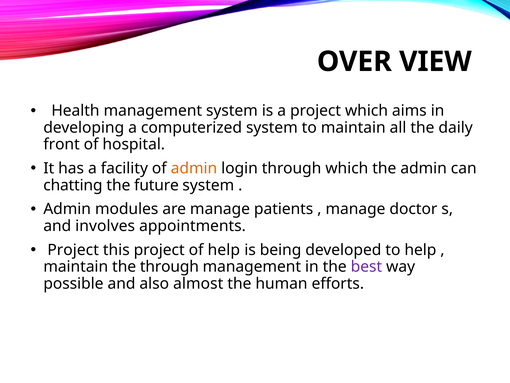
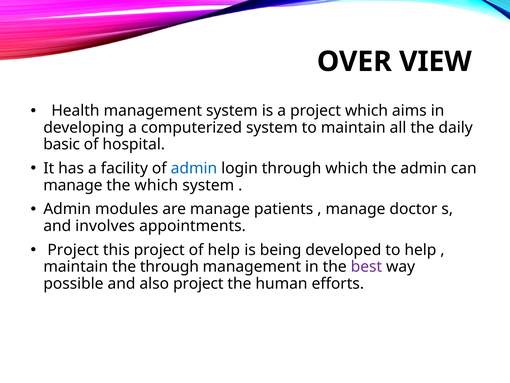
front: front -> basic
admin at (194, 168) colour: orange -> blue
chatting at (73, 185): chatting -> manage
the future: future -> which
also almost: almost -> project
